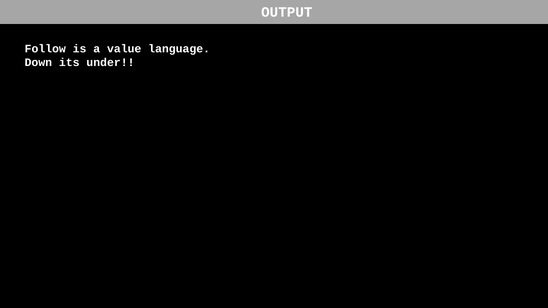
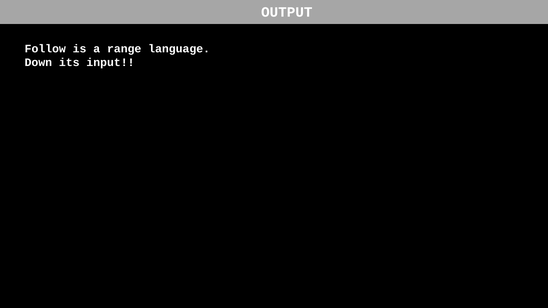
value: value -> range
under: under -> input
